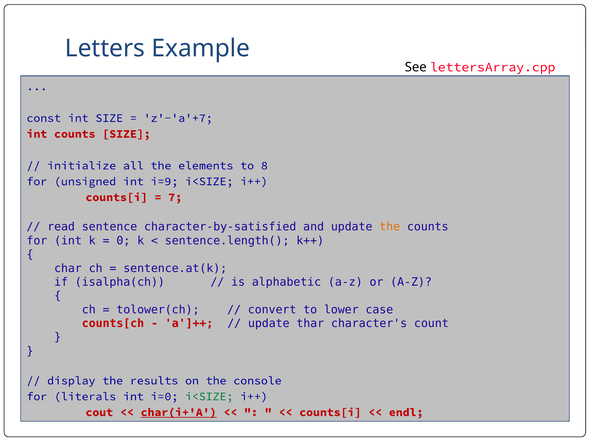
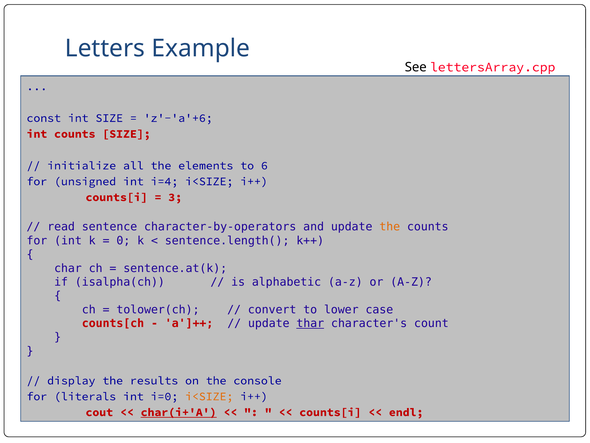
z'-'a'+7: z'-'a'+7 -> z'-'a'+6
8: 8 -> 6
i=9: i=9 -> i=4
7: 7 -> 3
character-by-satisfied: character-by-satisfied -> character-by-operators
thar underline: none -> present
i<SIZE at (209, 396) colour: green -> orange
